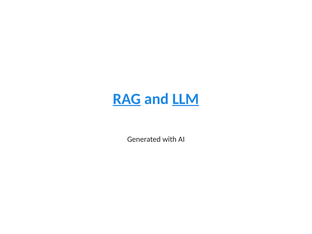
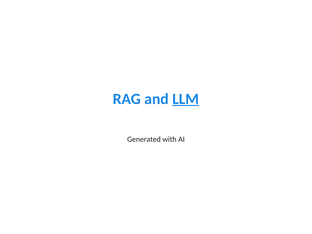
RAG underline: present -> none
